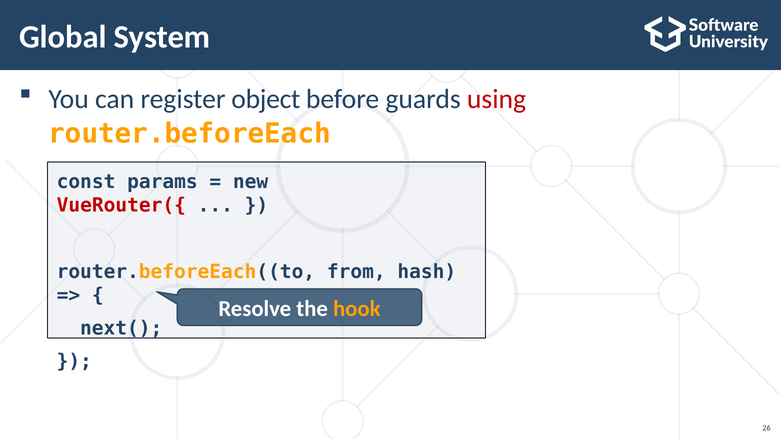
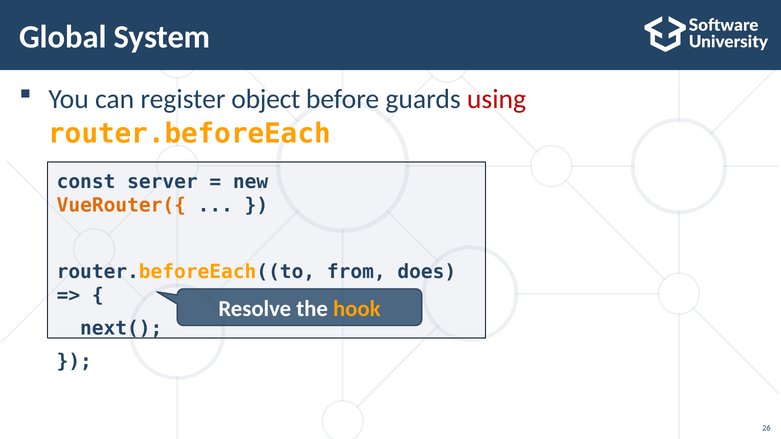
params: params -> server
VueRouter({ colour: red -> orange
hash: hash -> does
